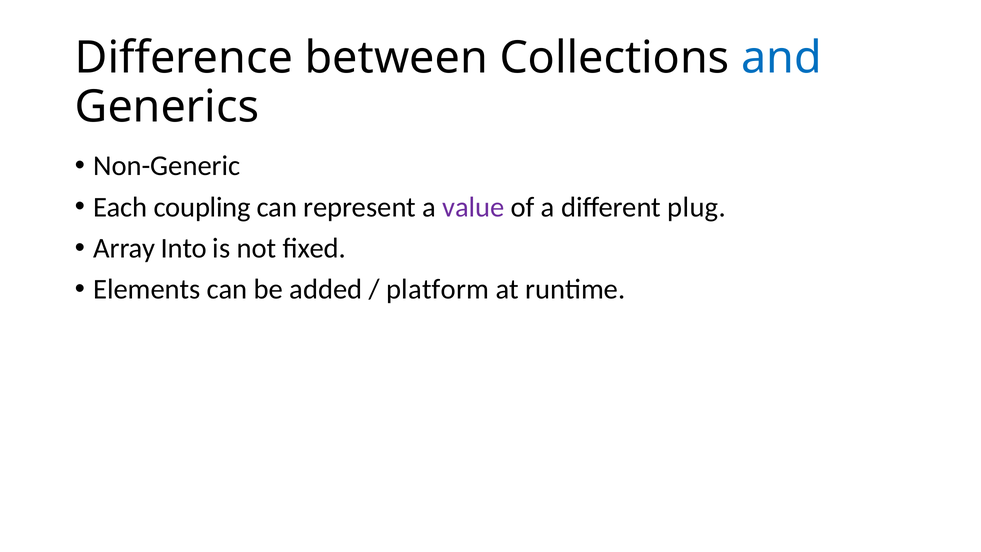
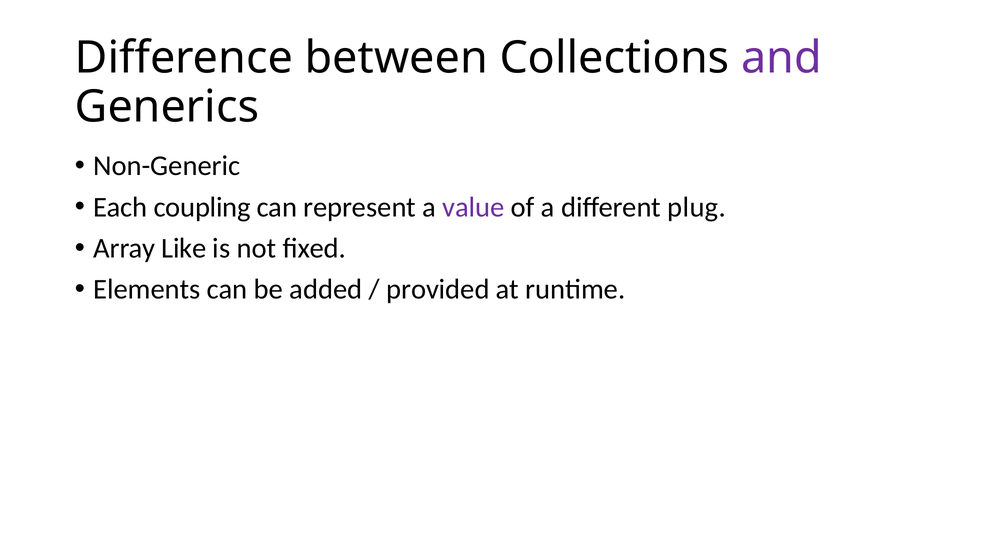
and colour: blue -> purple
Into: Into -> Like
platform: platform -> provided
